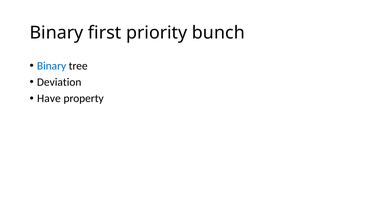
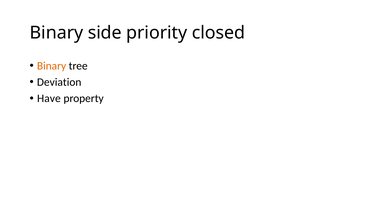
first: first -> side
bunch: bunch -> closed
Binary at (52, 66) colour: blue -> orange
